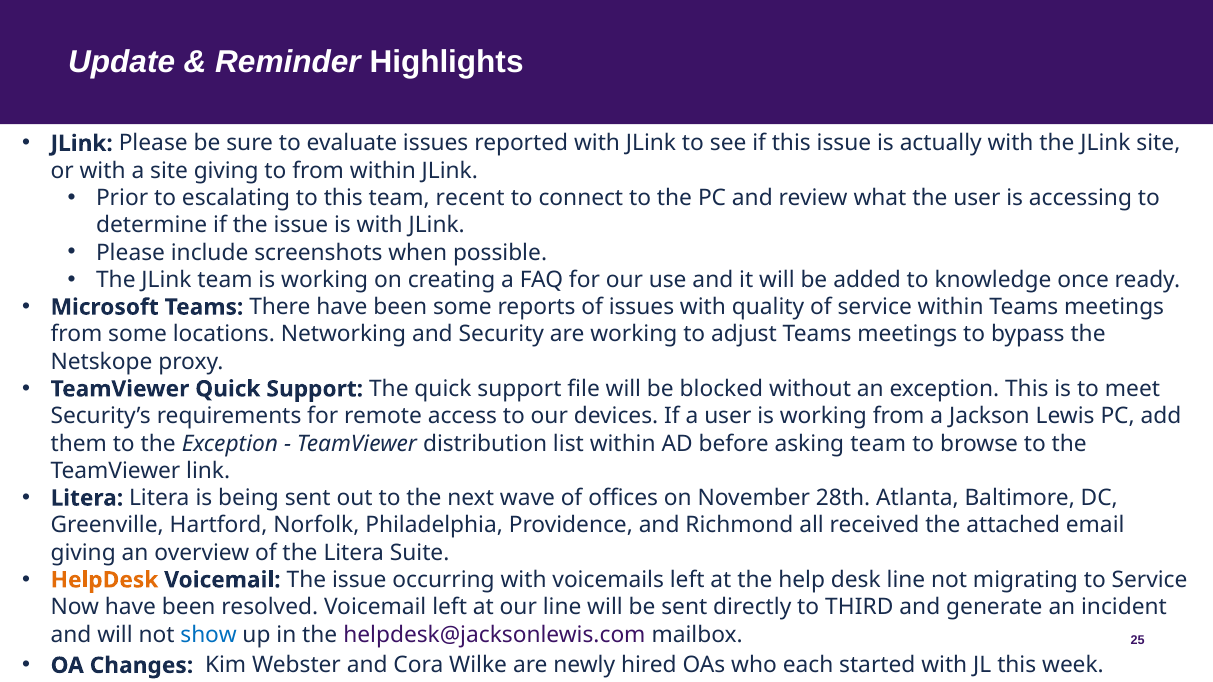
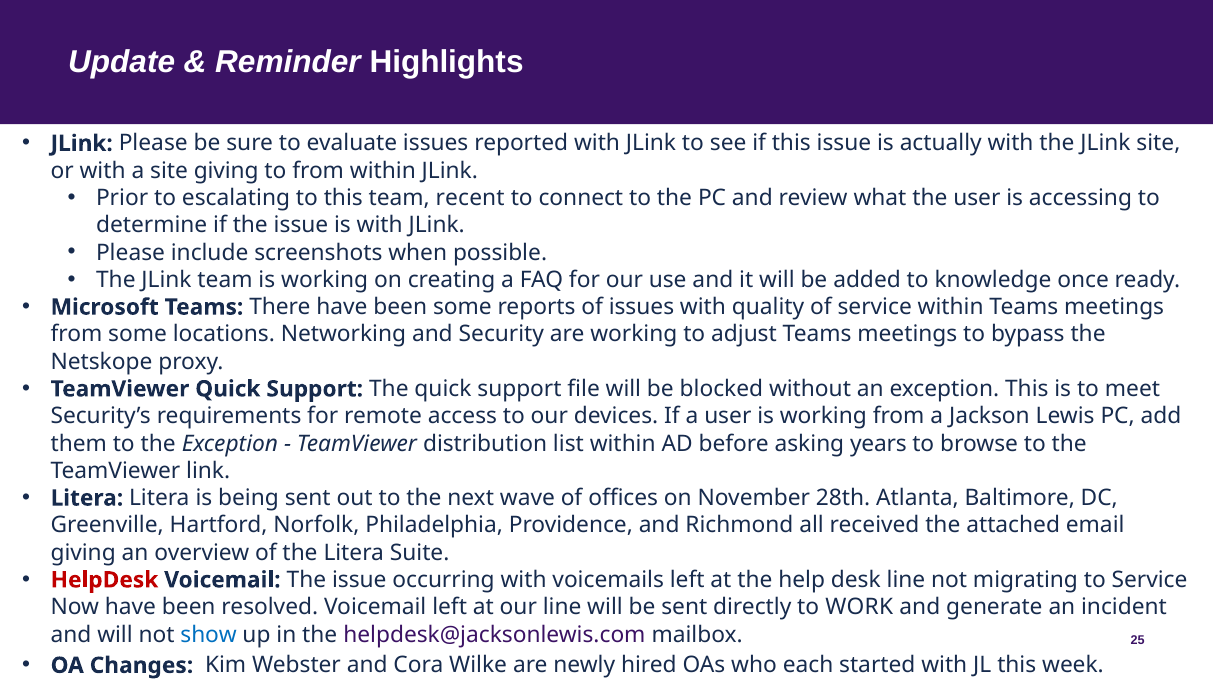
asking team: team -> years
HelpDesk colour: orange -> red
THIRD: THIRD -> WORK
